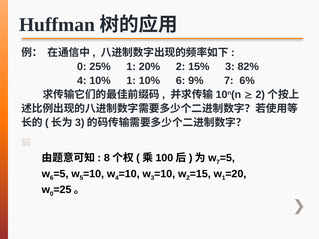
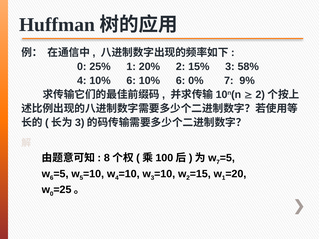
82%: 82% -> 58%
4 10% 1: 1 -> 6
9%: 9% -> 0%
6%: 6% -> 9%
